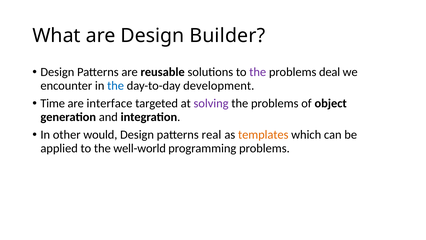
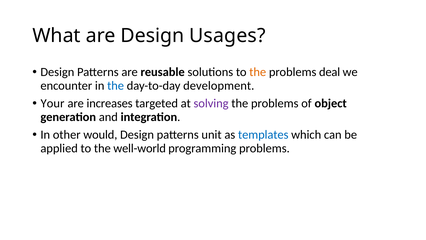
Builder: Builder -> Usages
the at (258, 72) colour: purple -> orange
Time: Time -> Your
interface: interface -> increases
real: real -> unit
templates colour: orange -> blue
